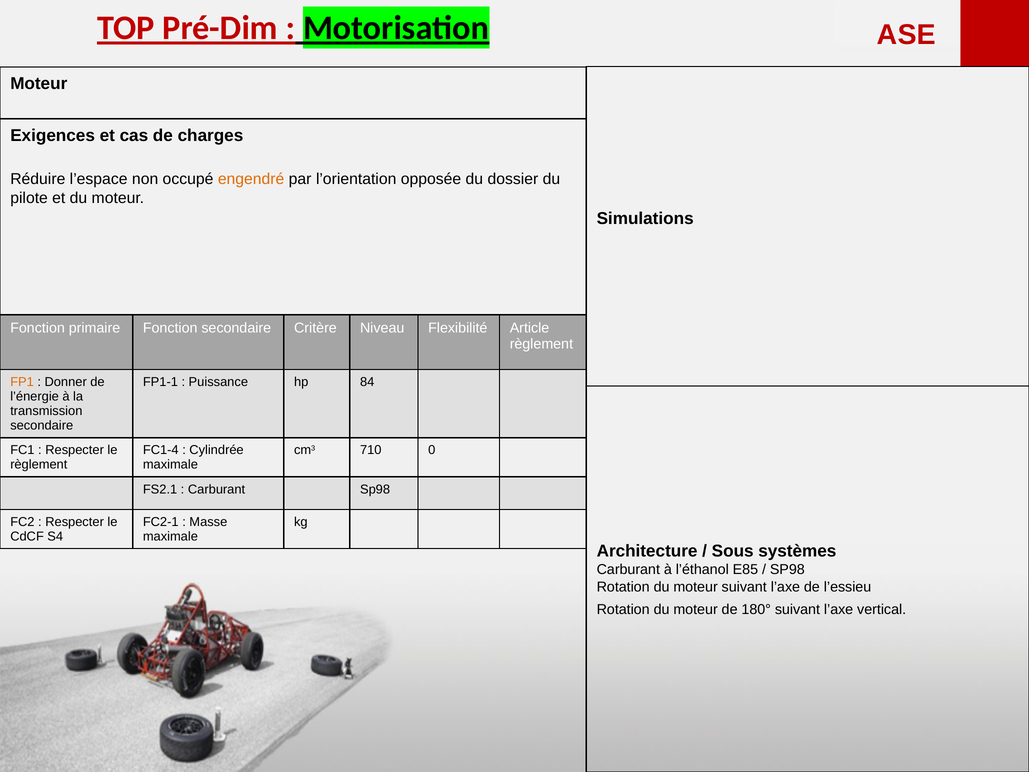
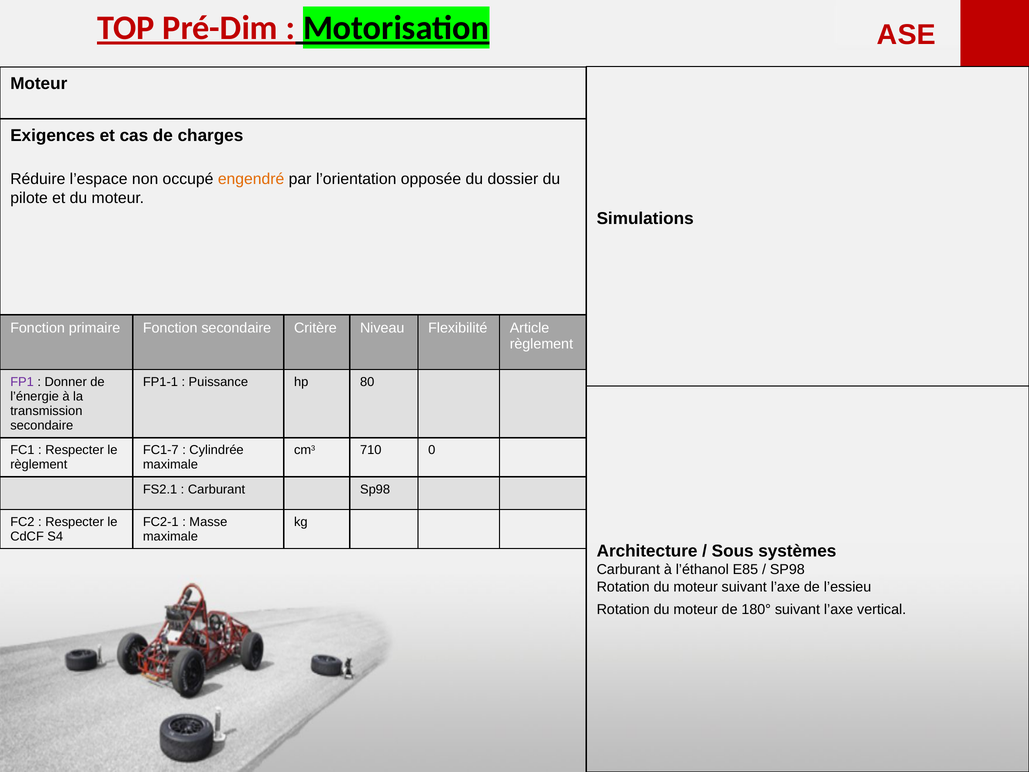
FP1 colour: orange -> purple
84: 84 -> 80
FC1-4: FC1-4 -> FC1-7
